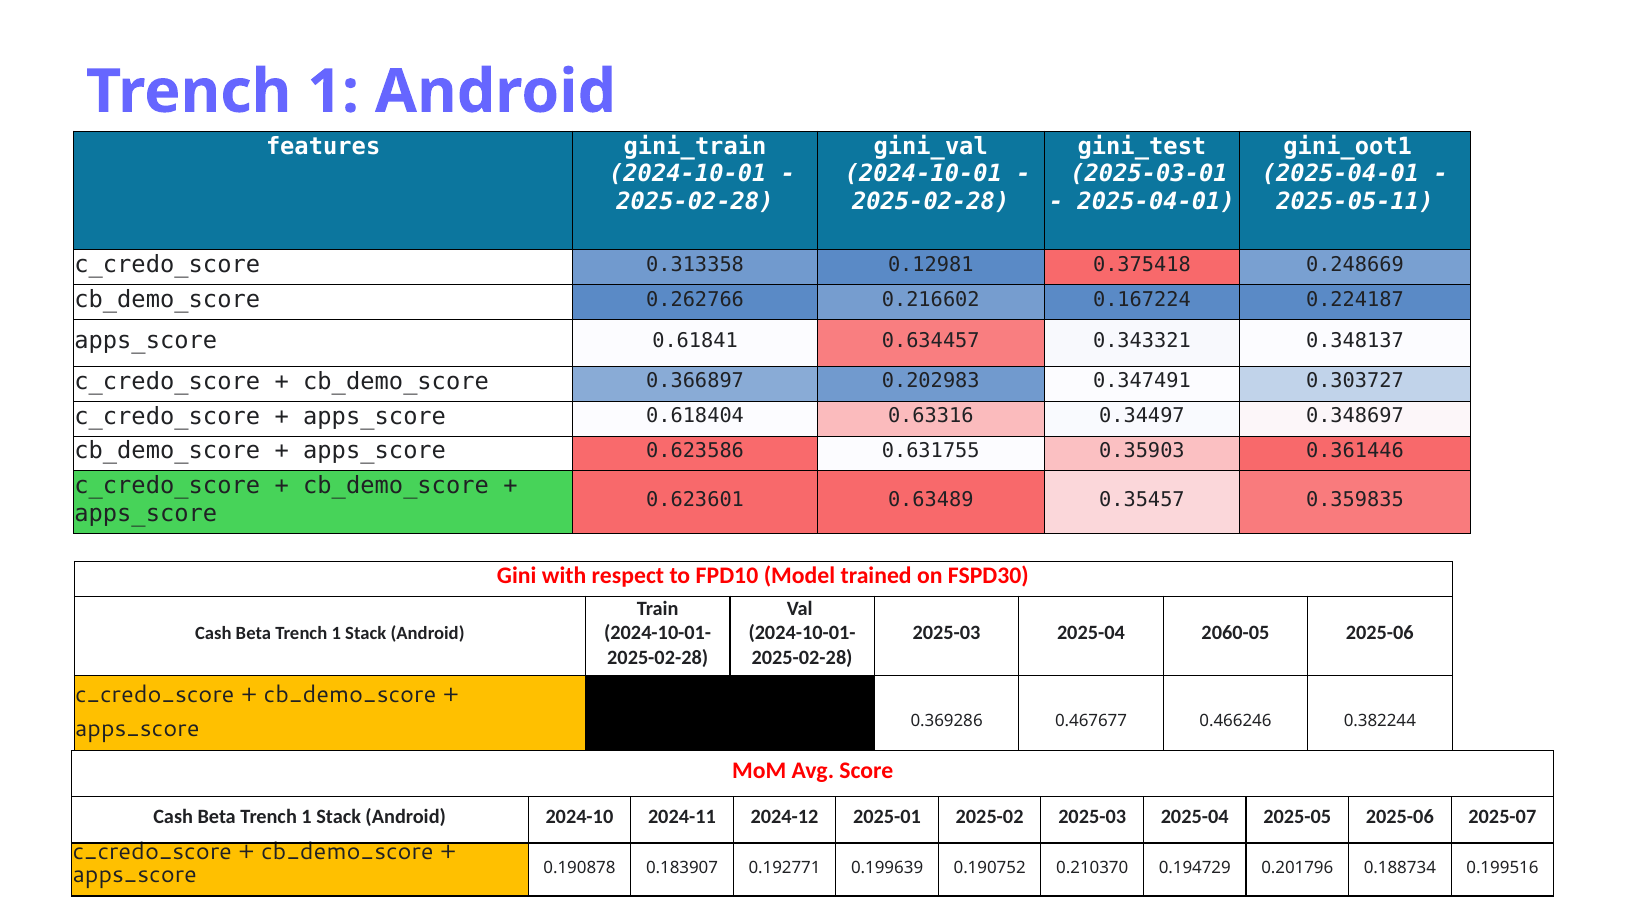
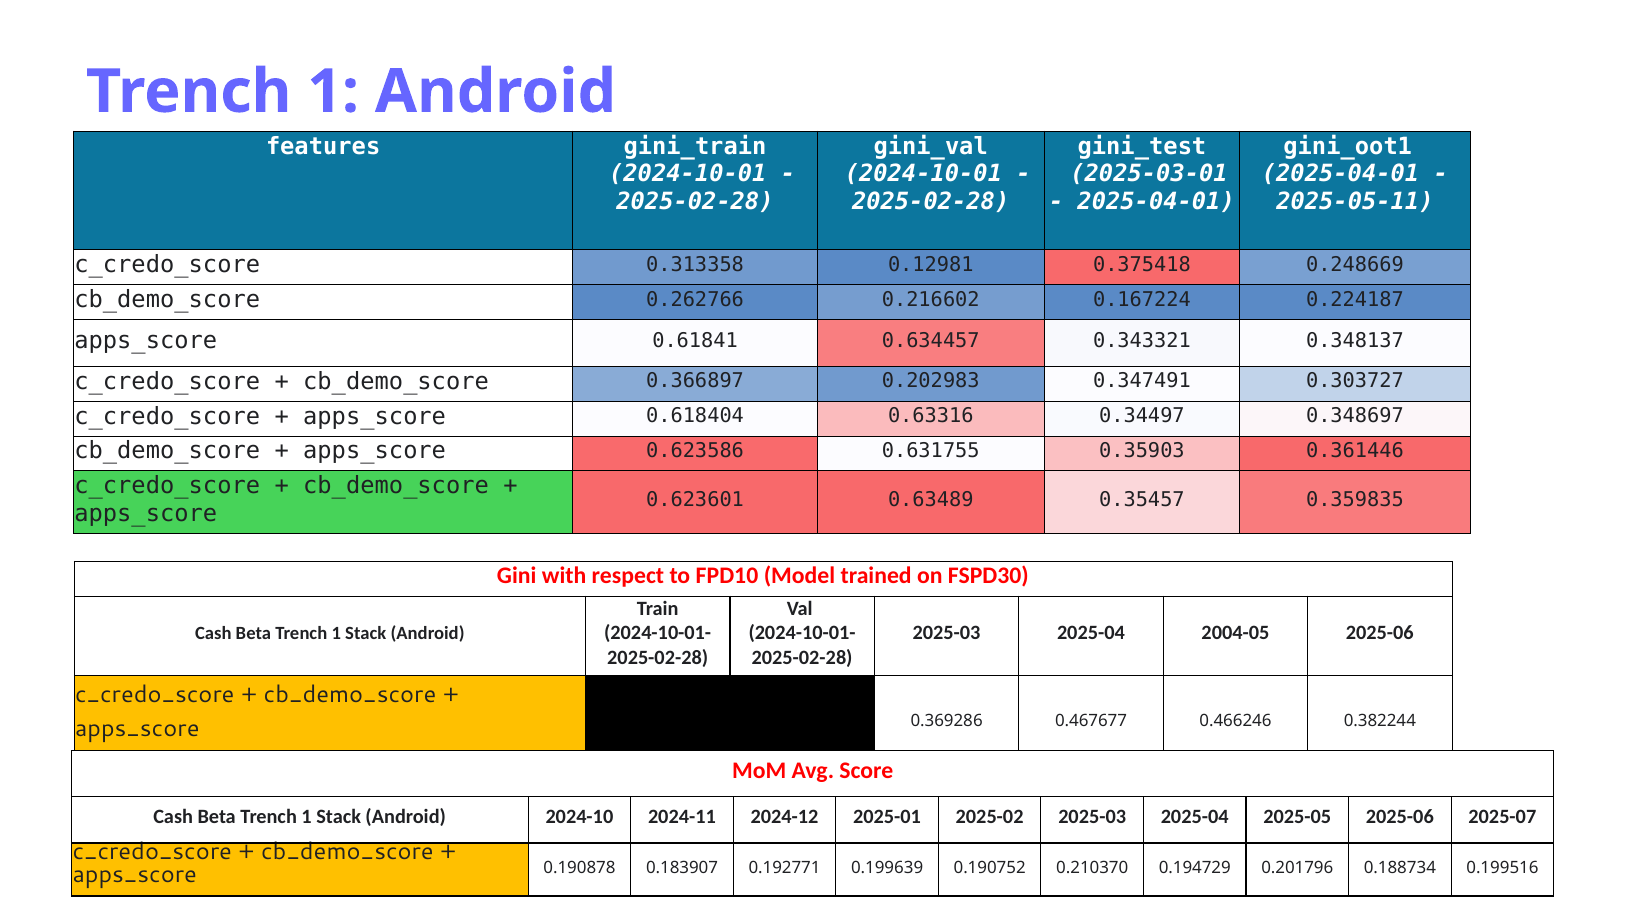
2060-05: 2060-05 -> 2004-05
